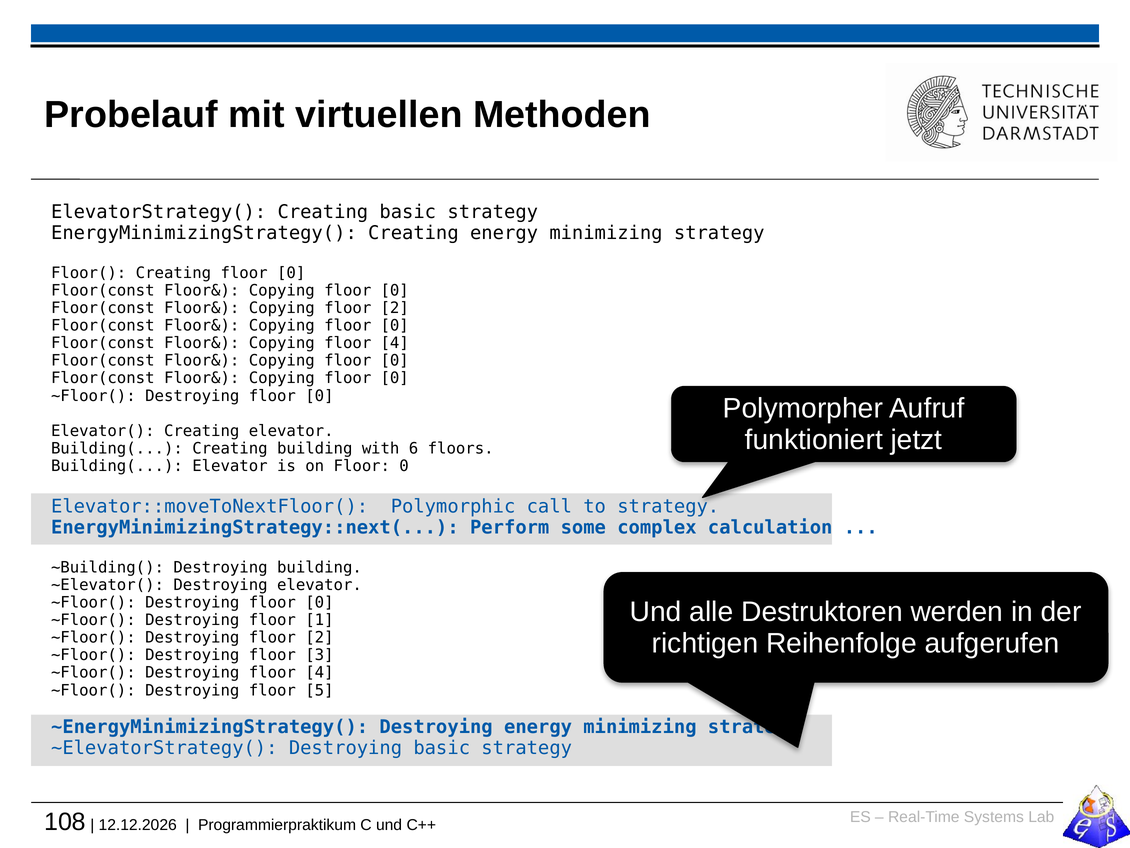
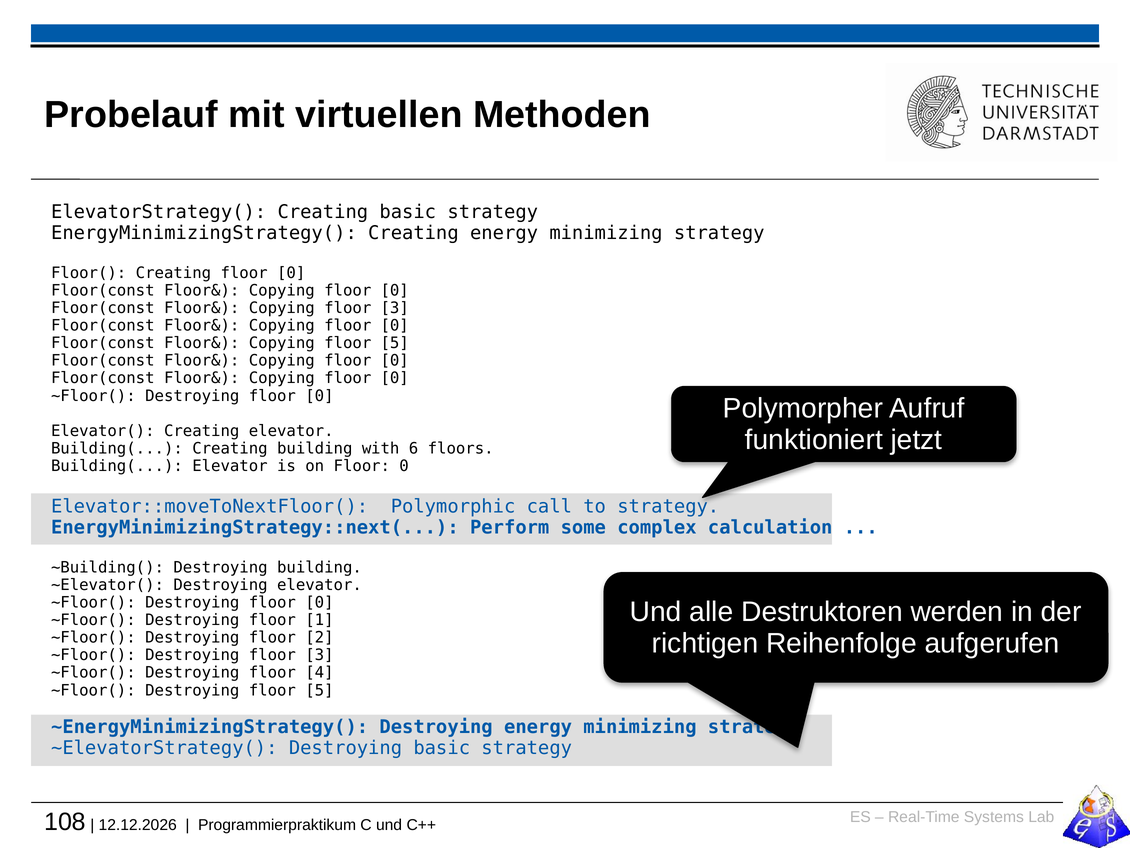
Copying floor 2: 2 -> 3
Copying floor 4: 4 -> 5
